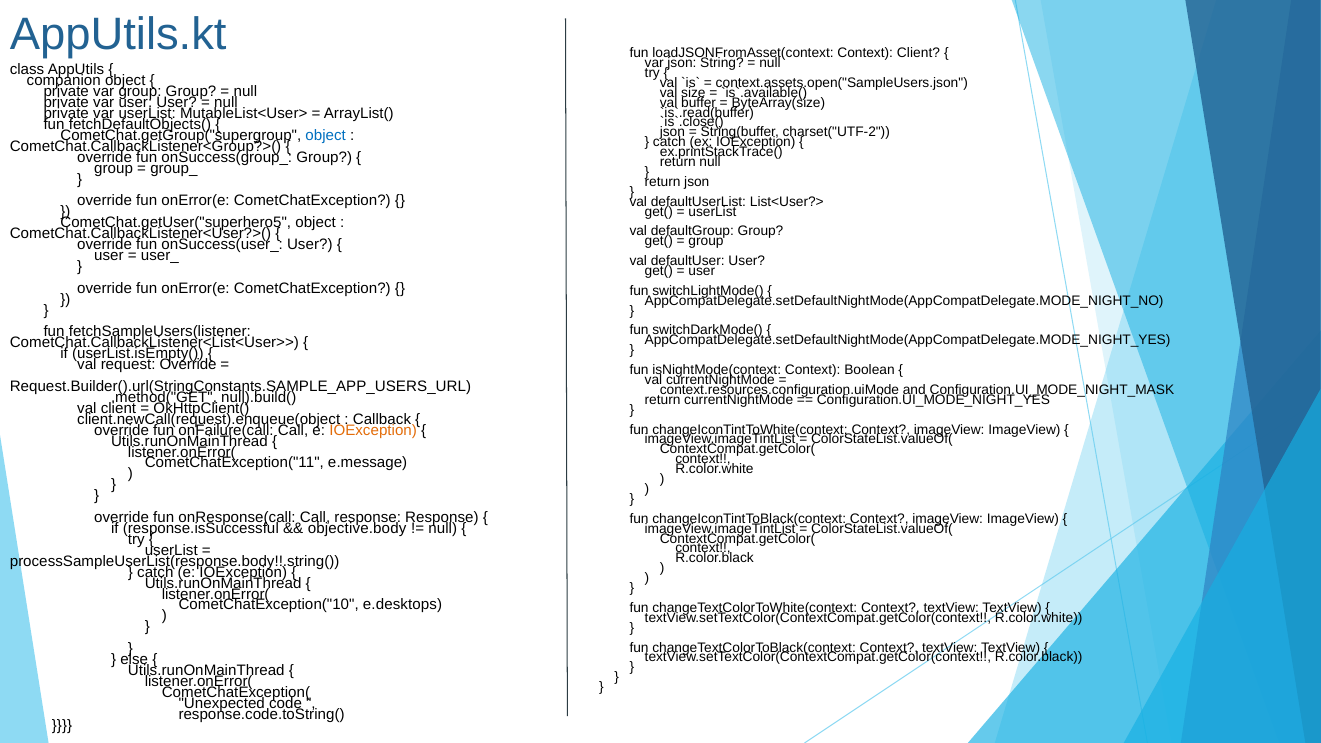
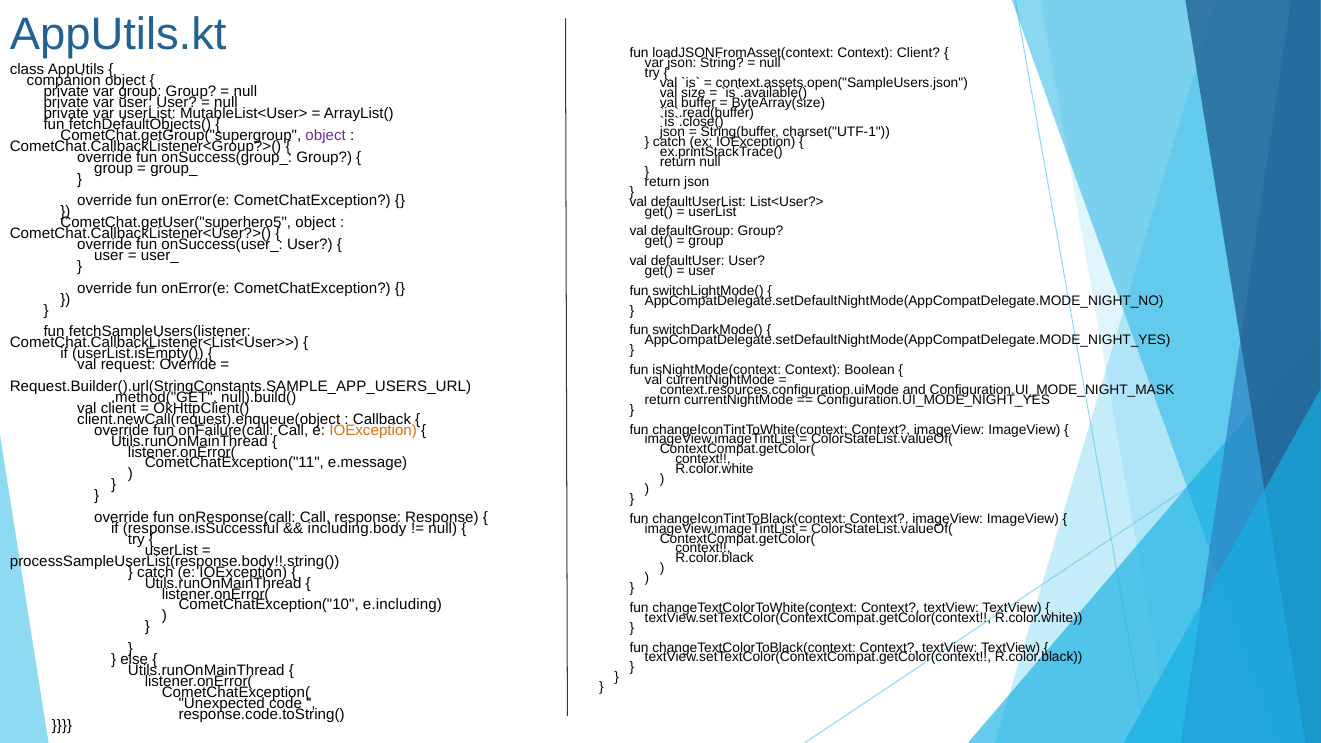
charset("UTF-2: charset("UTF-2 -> charset("UTF-1
object at (326, 136) colour: blue -> purple
objective.body: objective.body -> including.body
e.desktops: e.desktops -> e.including
